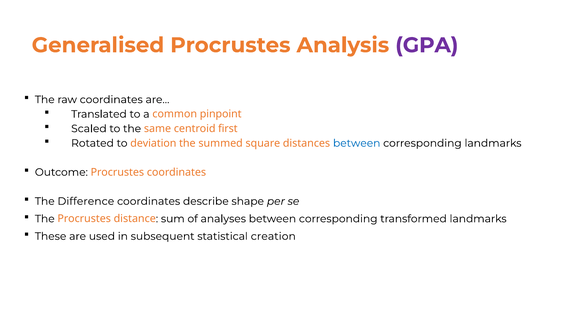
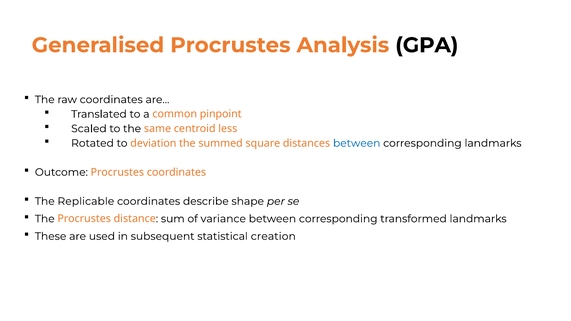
GPA colour: purple -> black
first: first -> less
Difference: Difference -> Replicable
analyses: analyses -> variance
